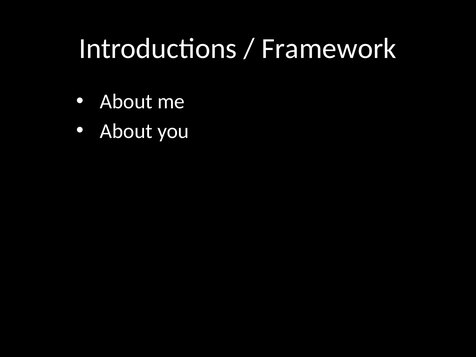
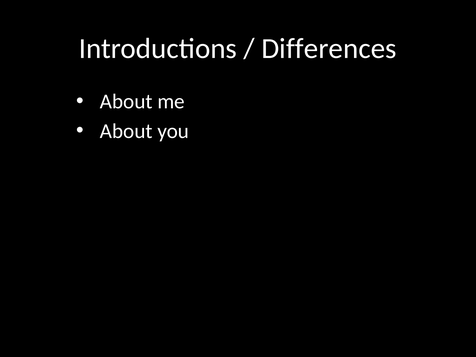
Framework: Framework -> Differences
